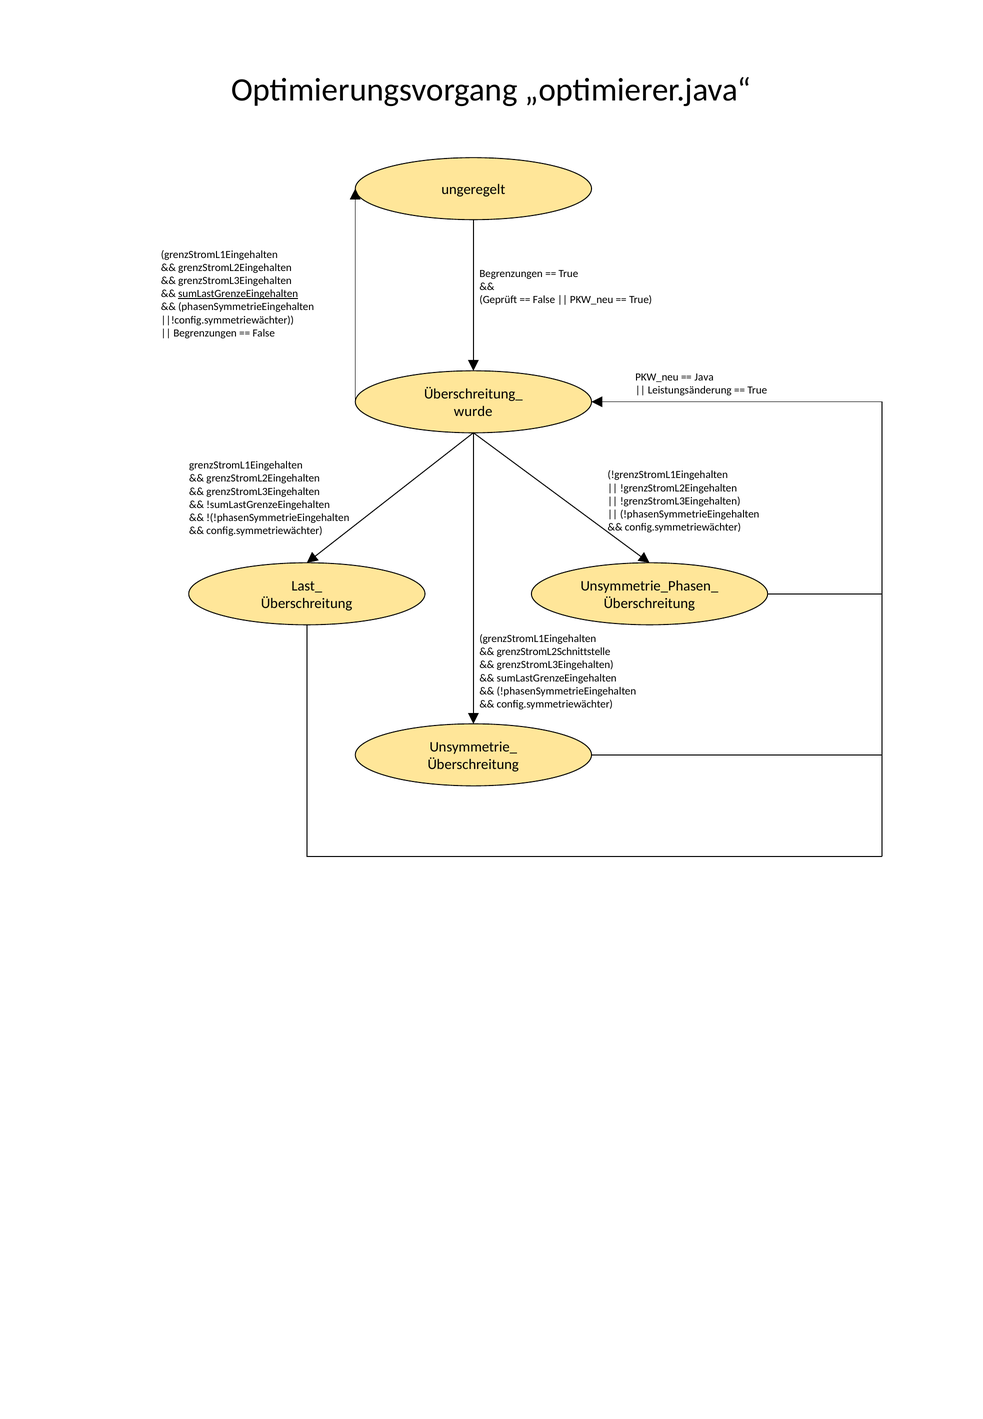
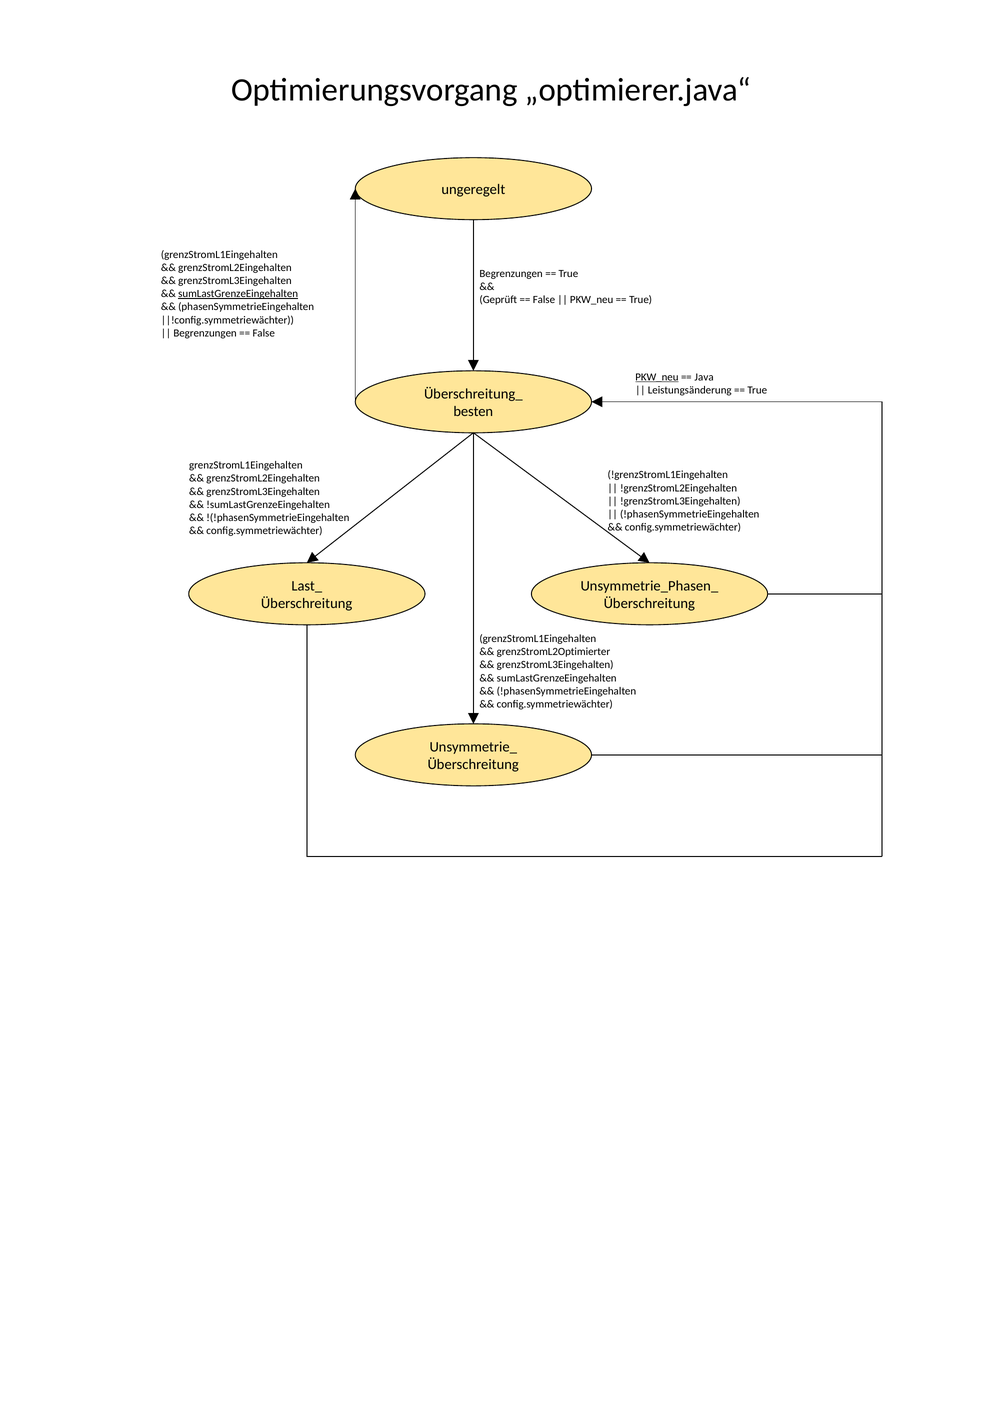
PKW_neu at (657, 377) underline: none -> present
wurde: wurde -> besten
grenzStromL2Schnittstelle: grenzStromL2Schnittstelle -> grenzStromL2Optimierter
